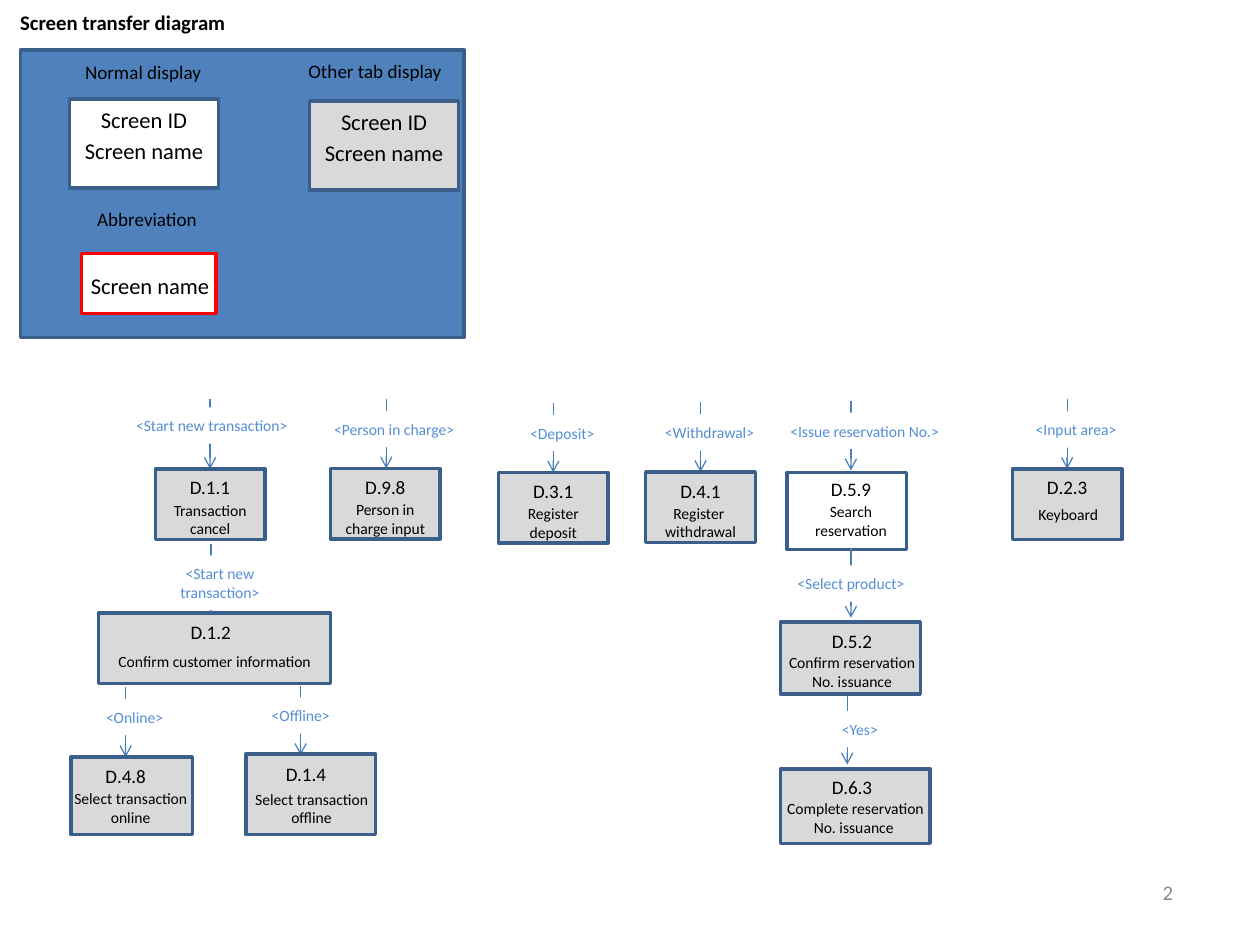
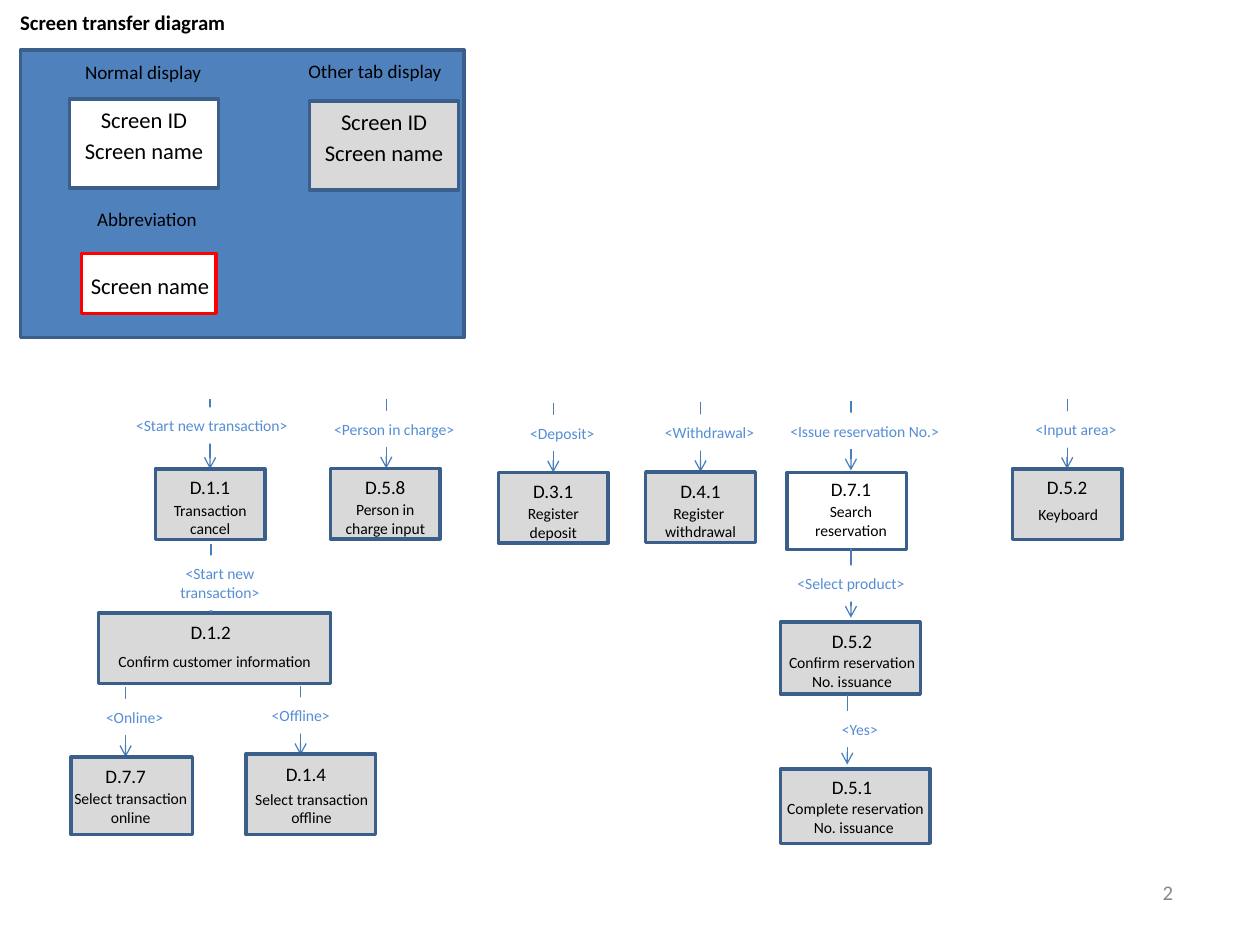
D.9.8: D.9.8 -> D.5.8
D.2.3 at (1067, 489): D.2.3 -> D.5.2
D.5.9: D.5.9 -> D.7.1
D.4.8: D.4.8 -> D.7.7
D.6.3: D.6.3 -> D.5.1
